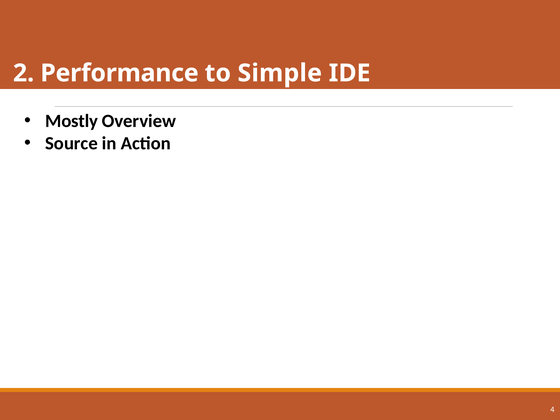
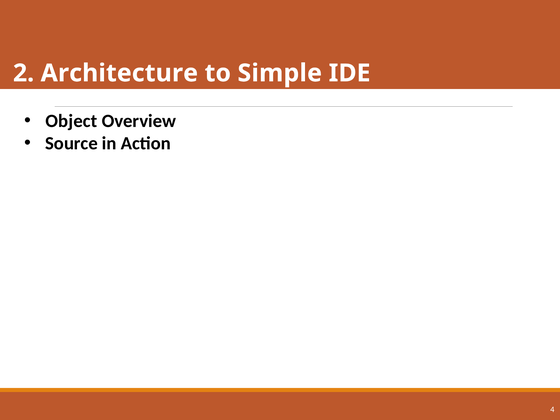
Performance: Performance -> Architecture
Mostly: Mostly -> Object
